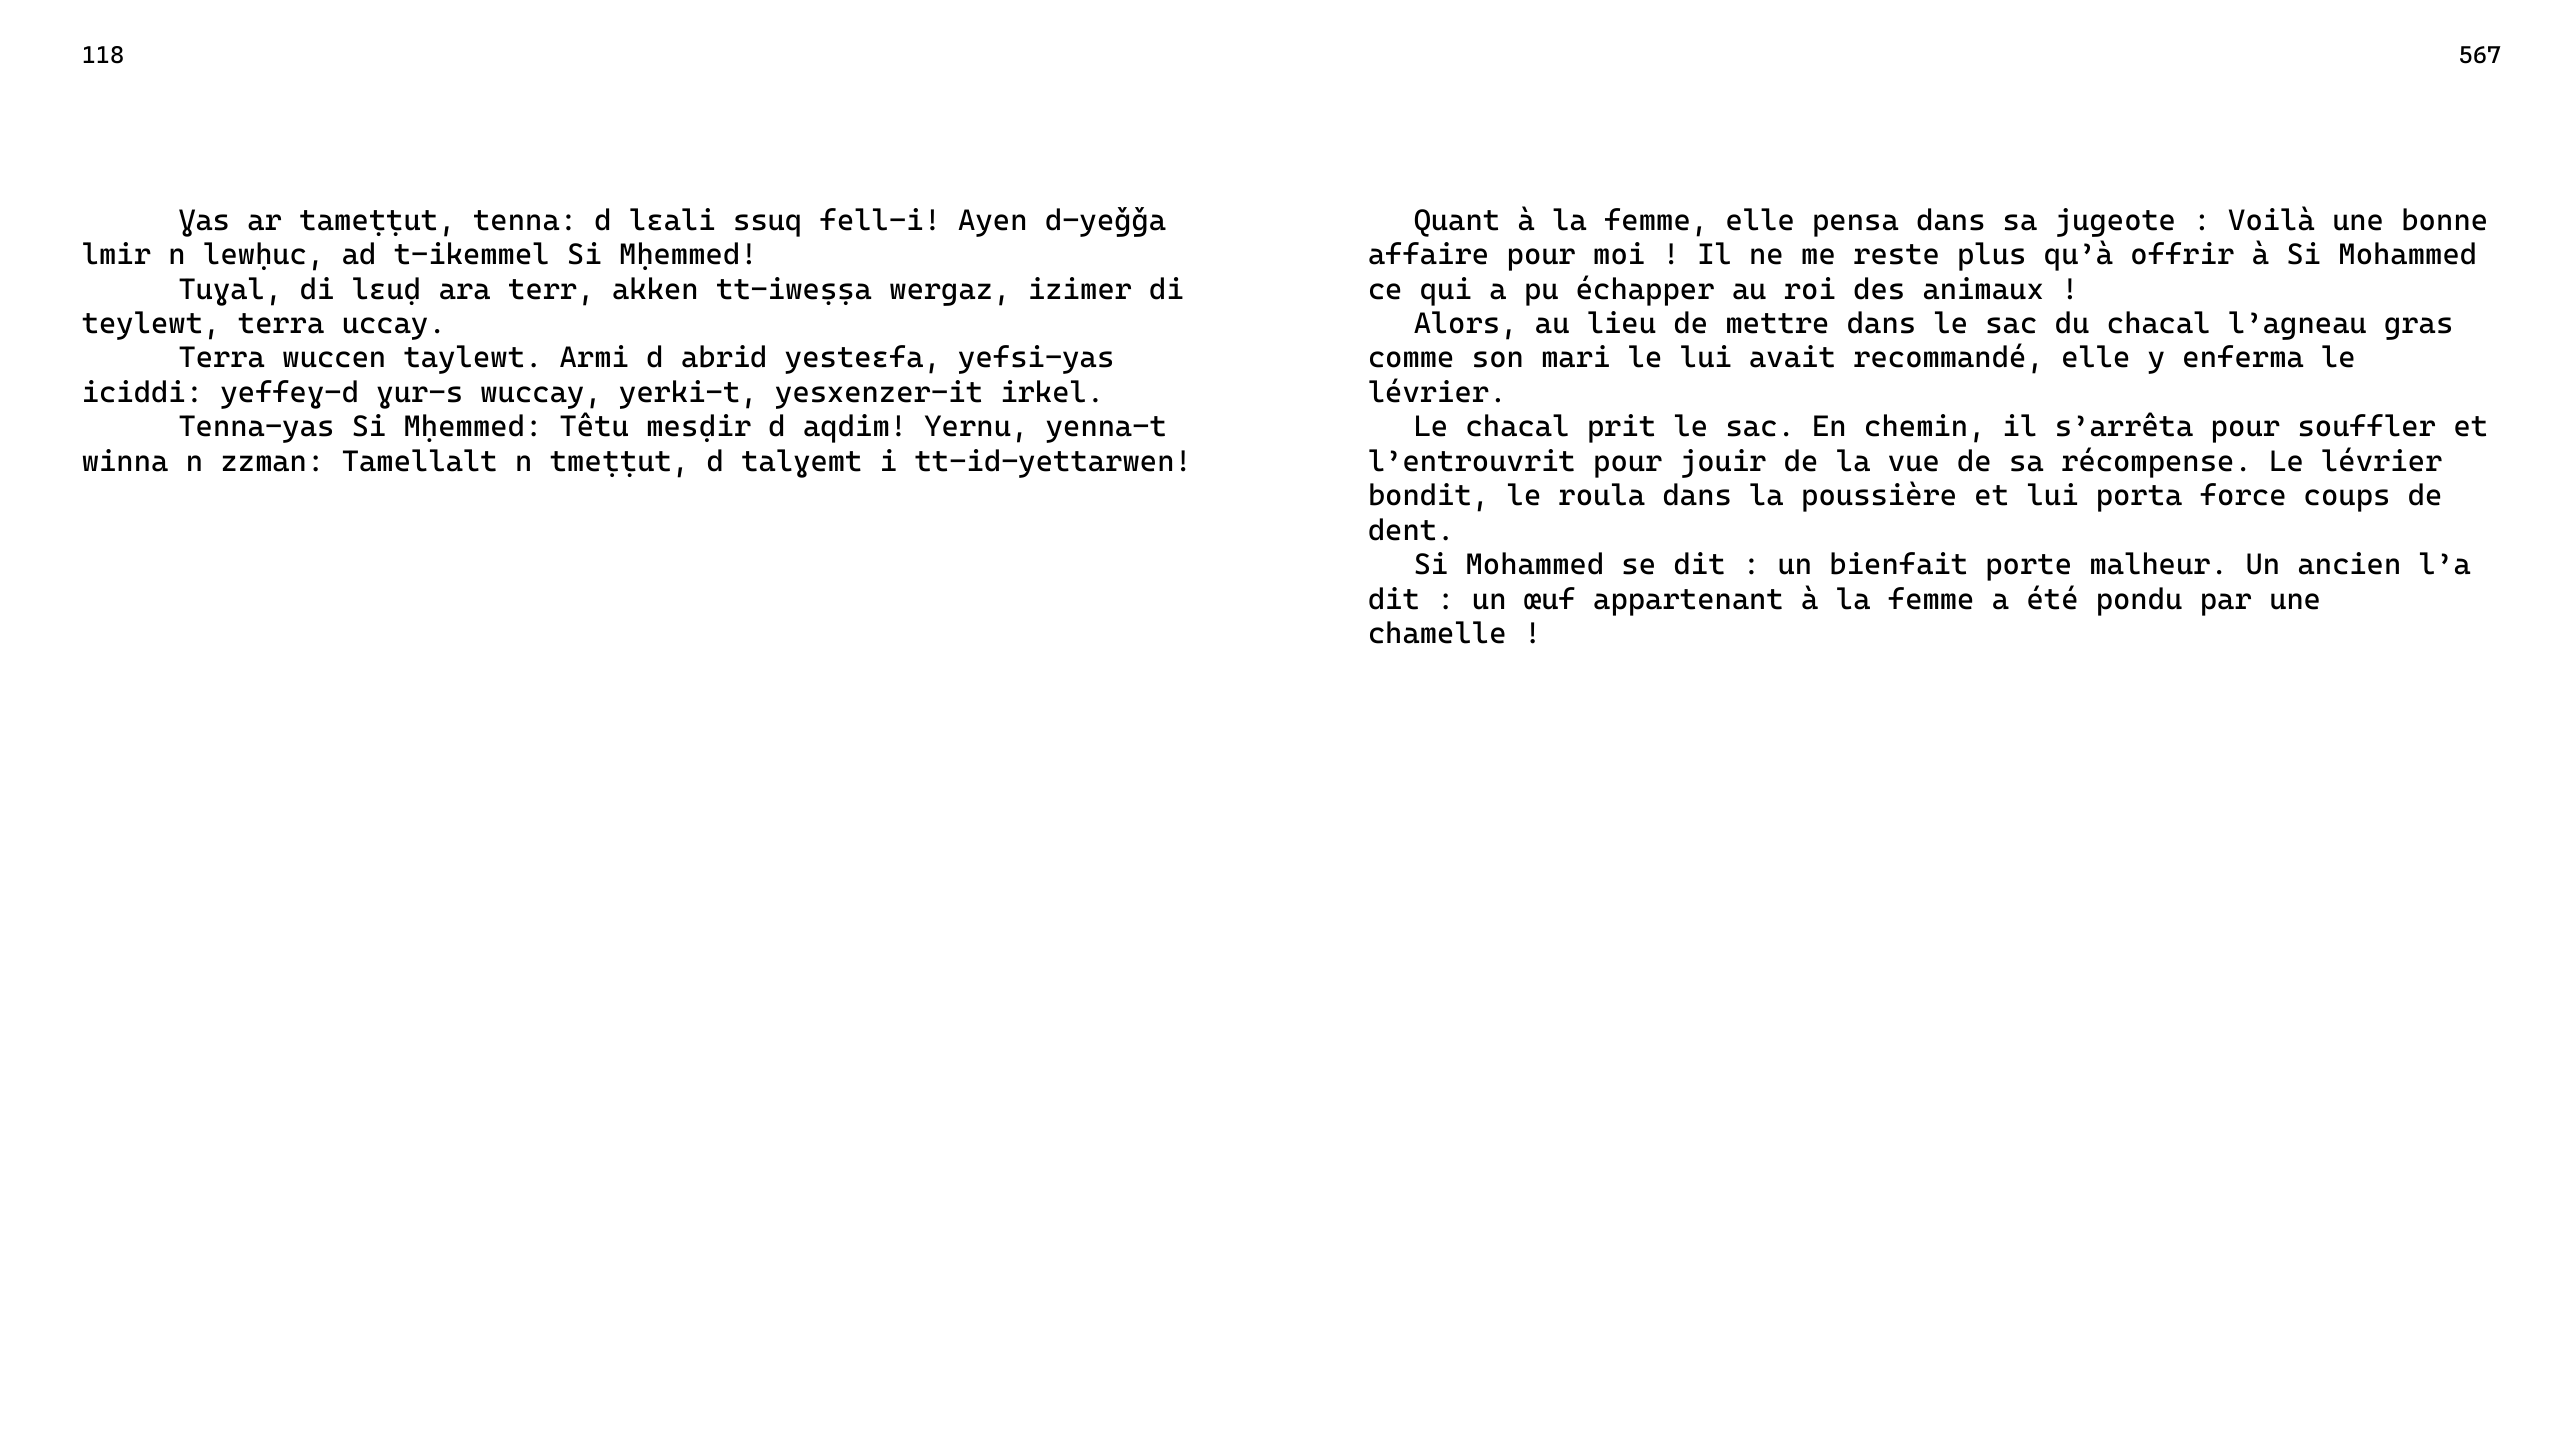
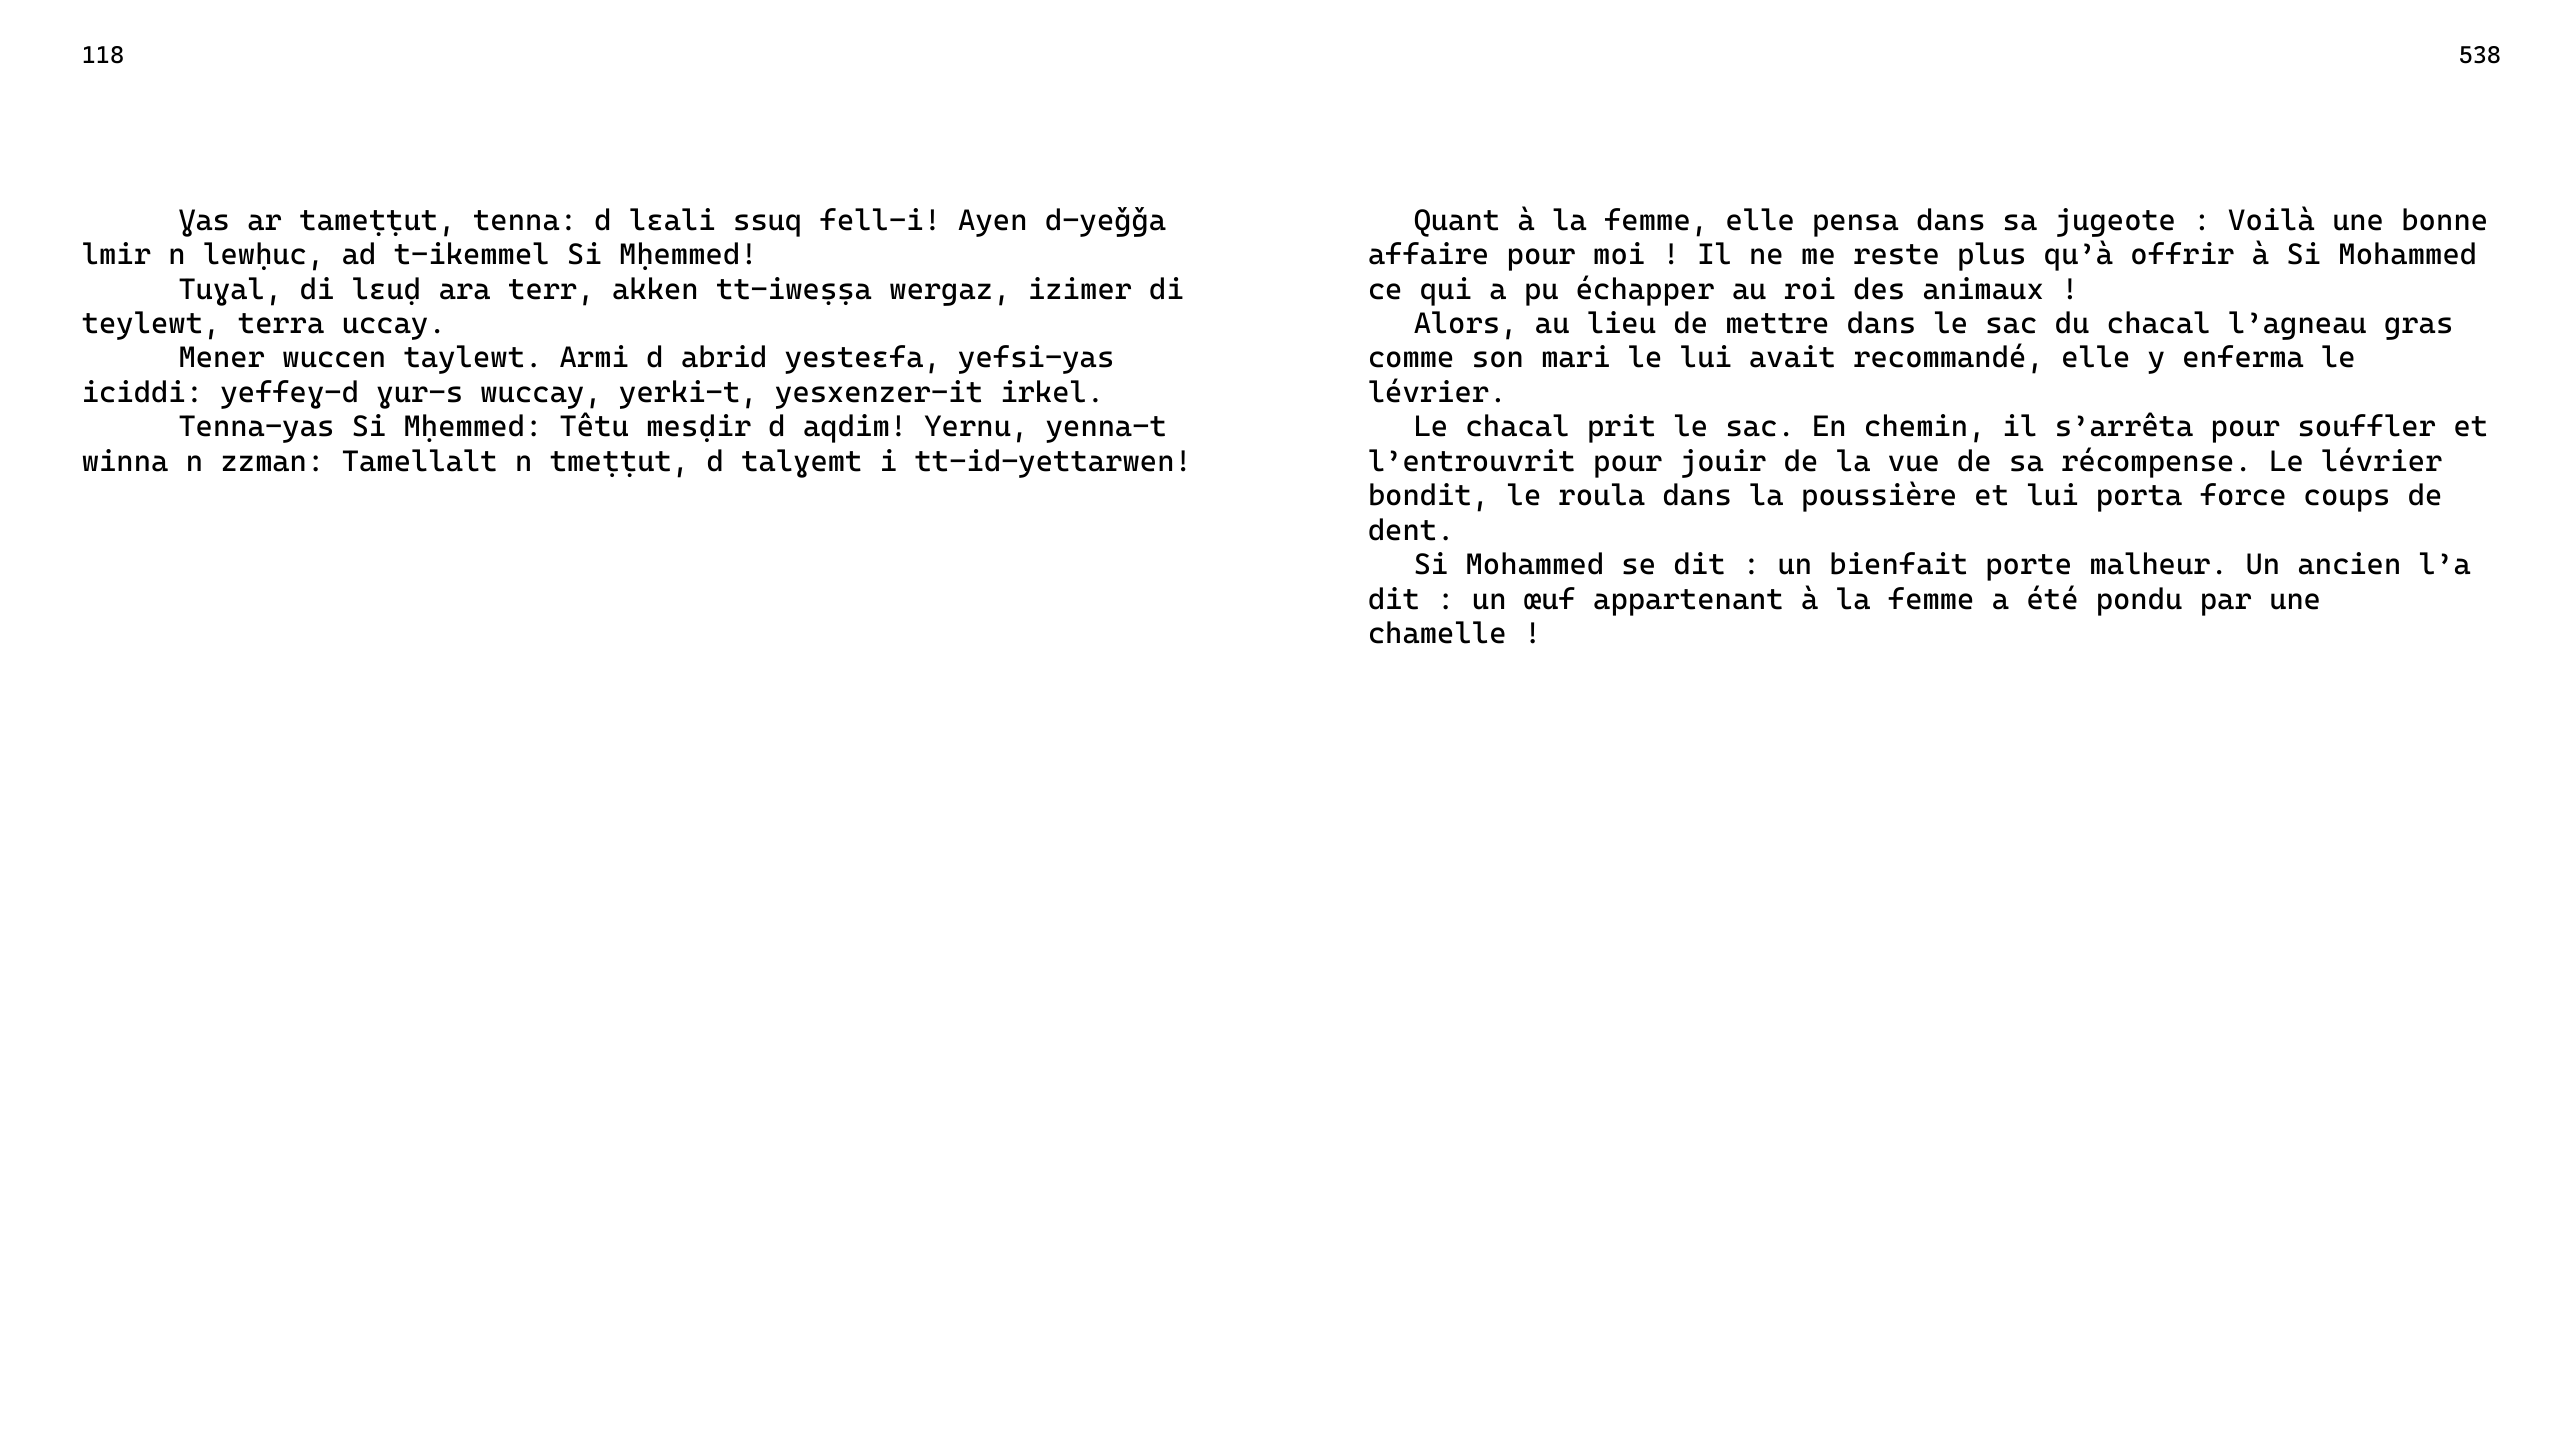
567: 567 -> 538
Terra at (222, 358): Terra -> Mener
